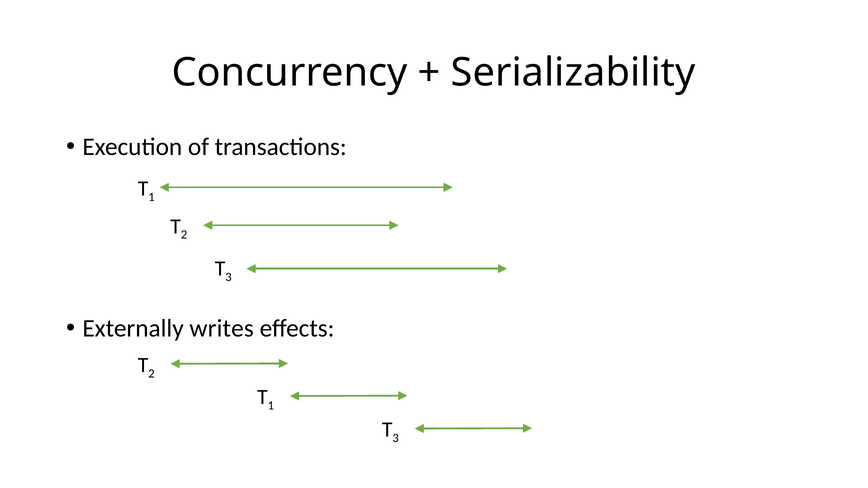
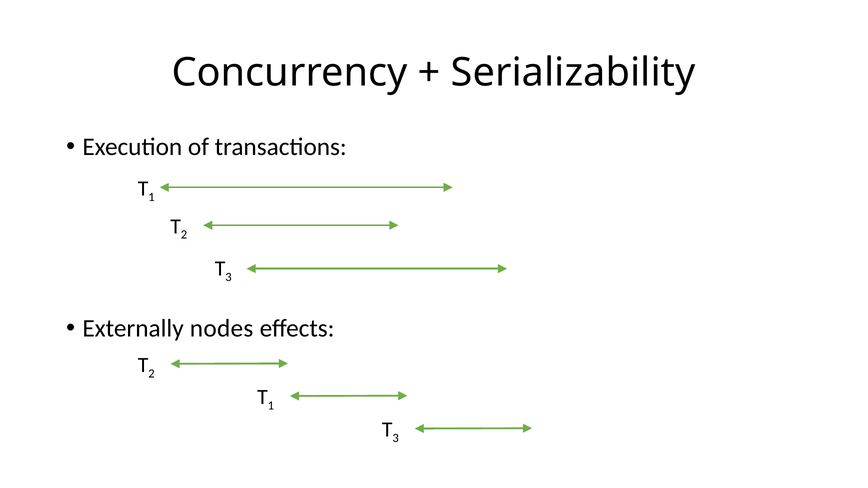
writes: writes -> nodes
